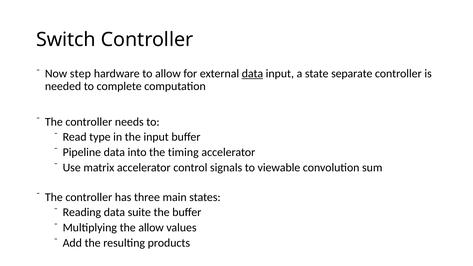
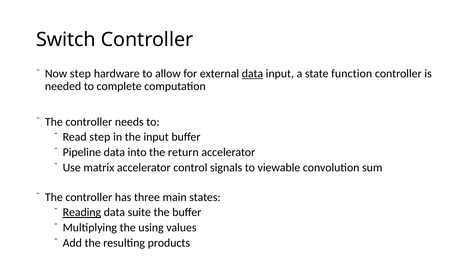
separate: separate -> function
Read type: type -> step
timing: timing -> return
Reading underline: none -> present
the allow: allow -> using
